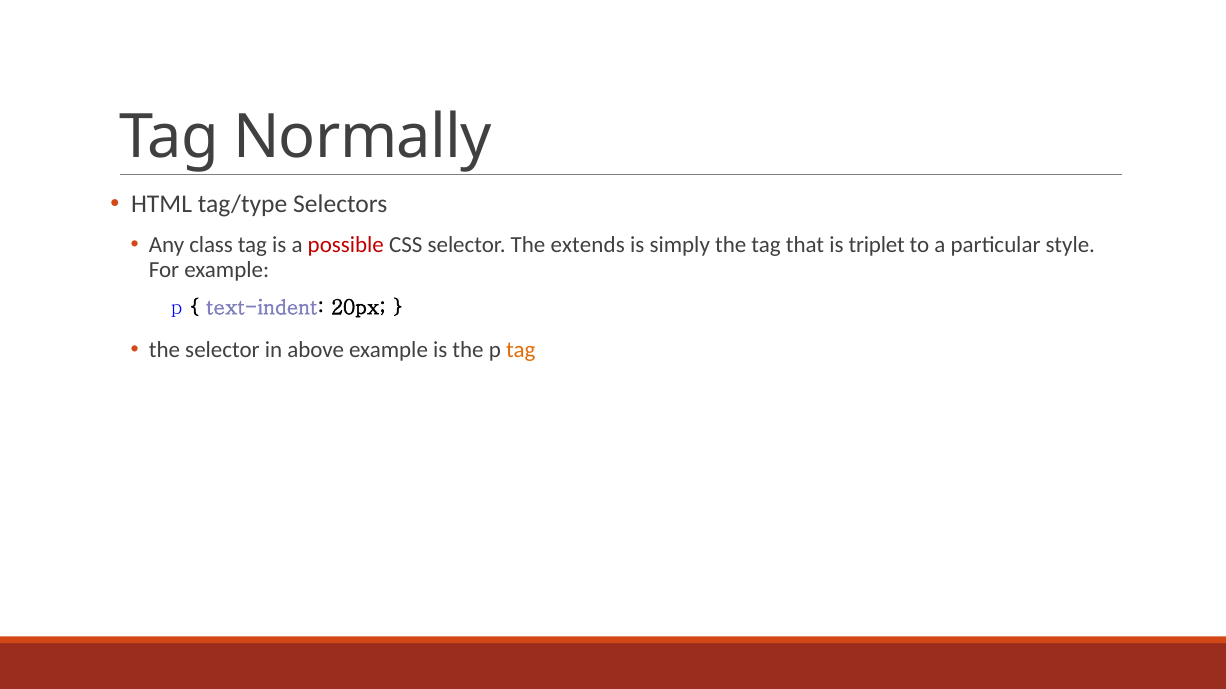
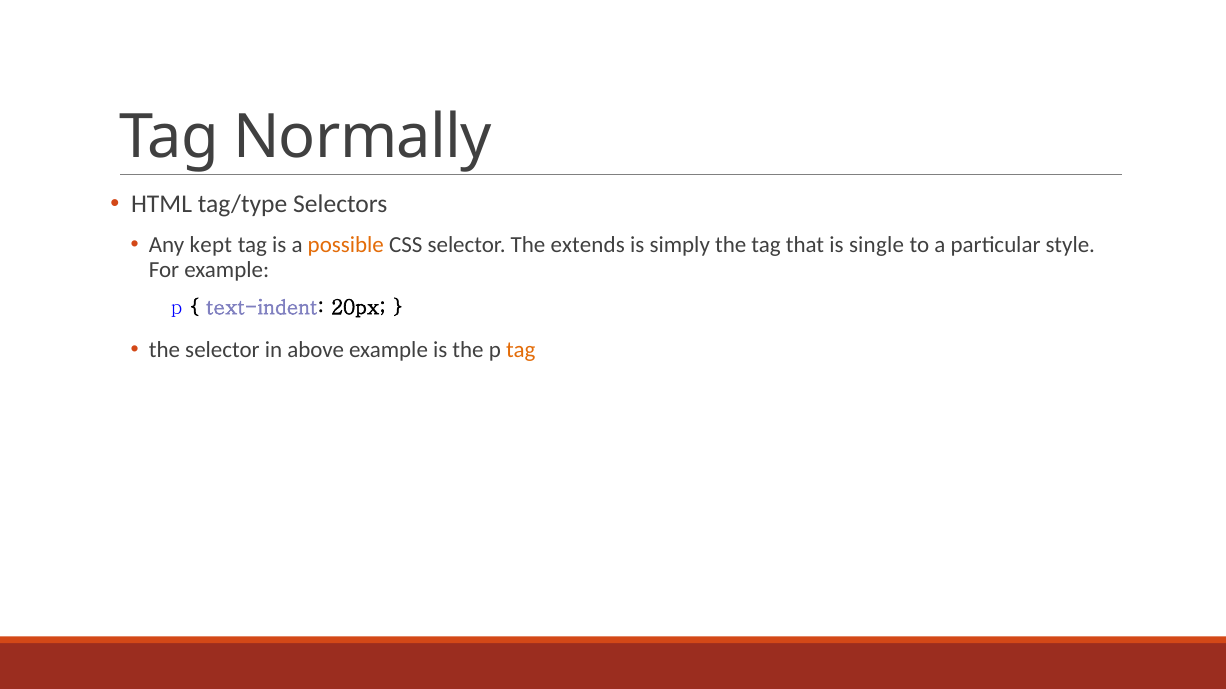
class: class -> kept
possible colour: red -> orange
triplet: triplet -> single
